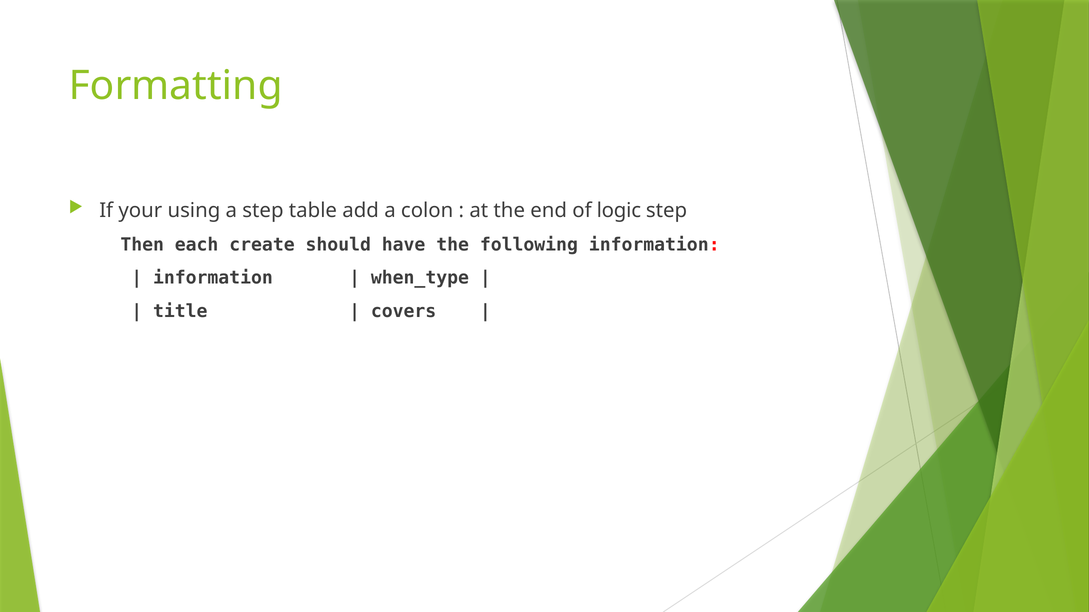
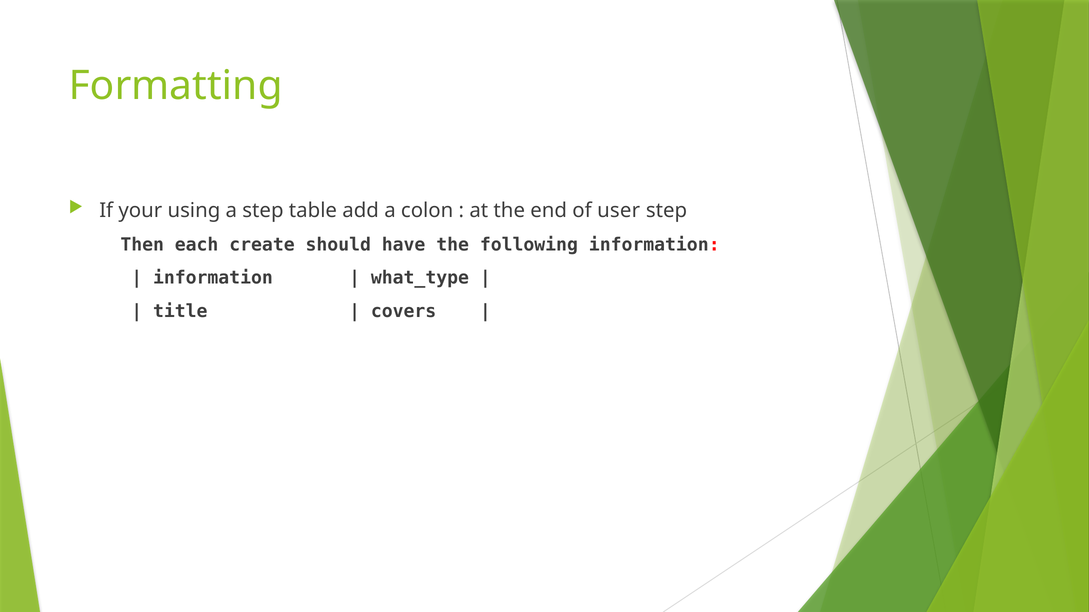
logic: logic -> user
when_type: when_type -> what_type
